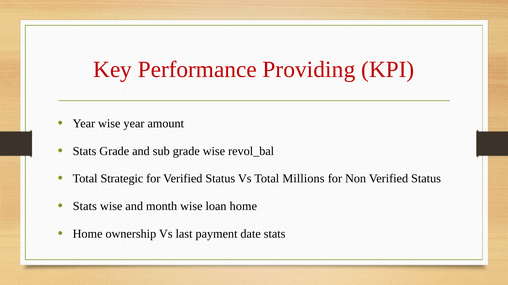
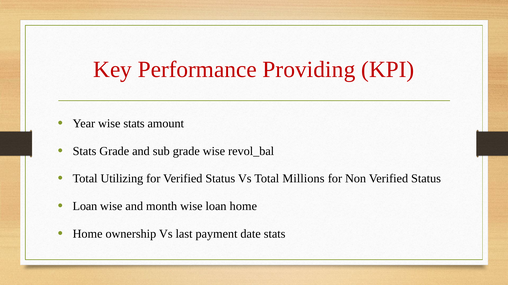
wise year: year -> stats
Strategic: Strategic -> Utilizing
Stats at (85, 207): Stats -> Loan
